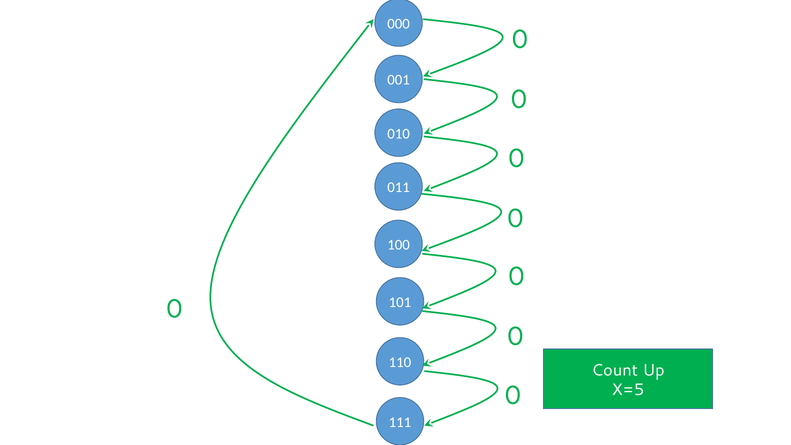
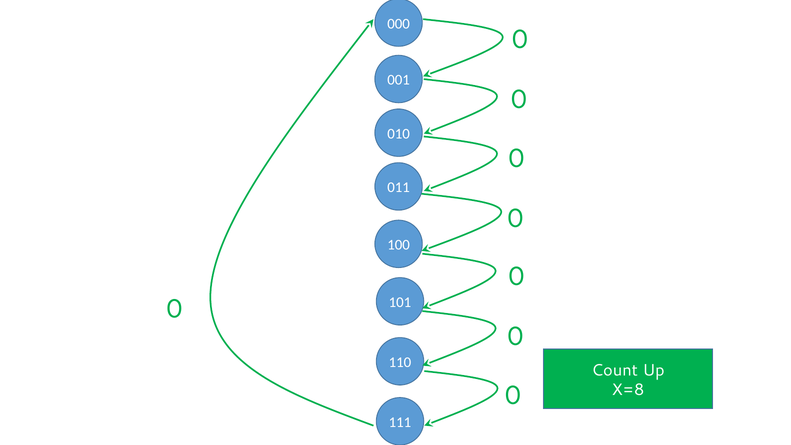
X=5: X=5 -> X=8
